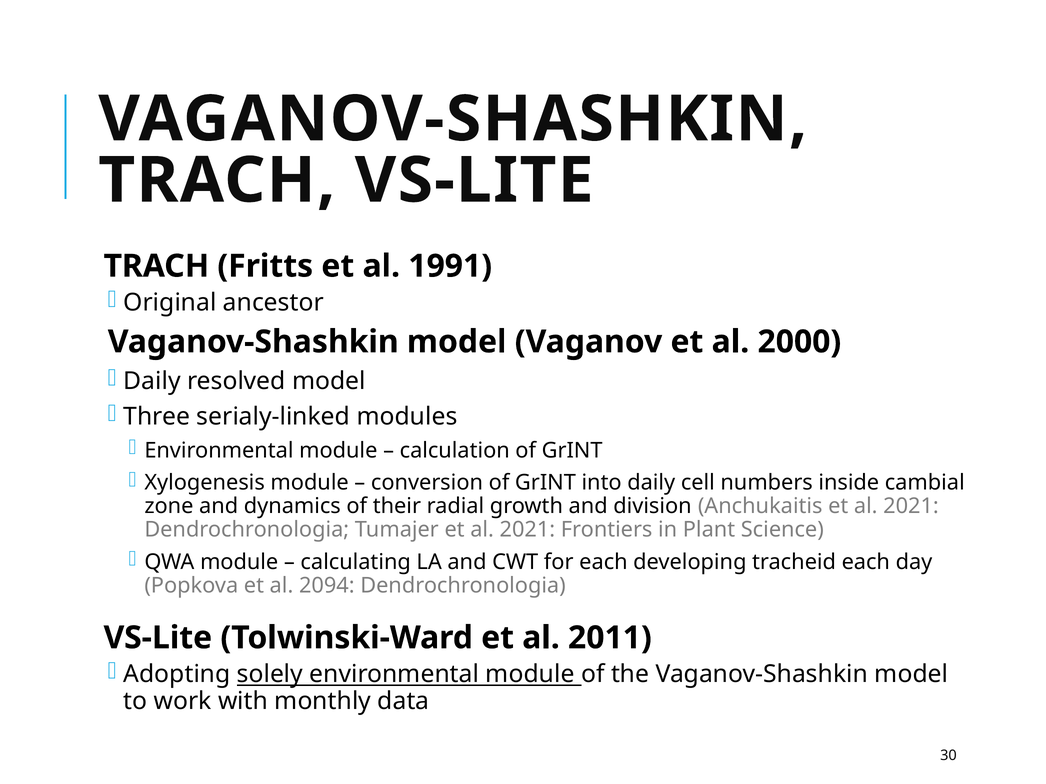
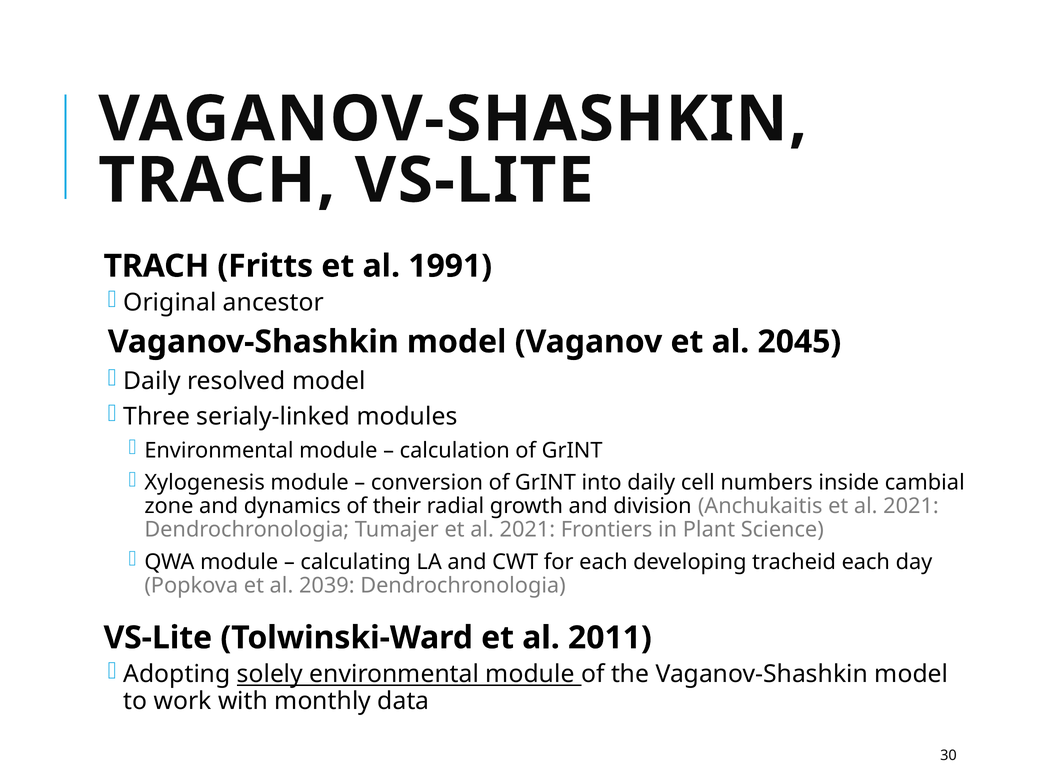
2000: 2000 -> 2045
2094: 2094 -> 2039
